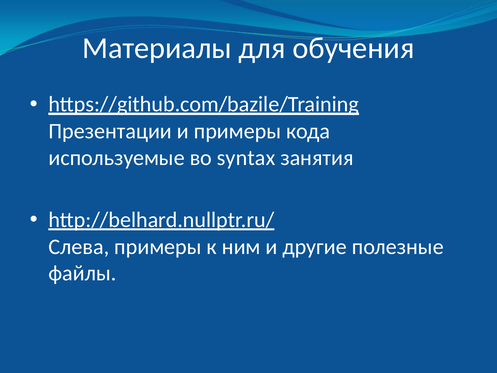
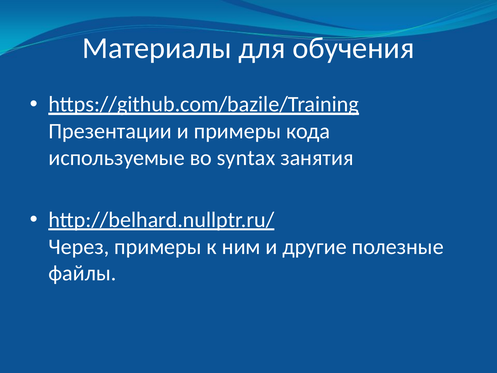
Слева: Слева -> Через
